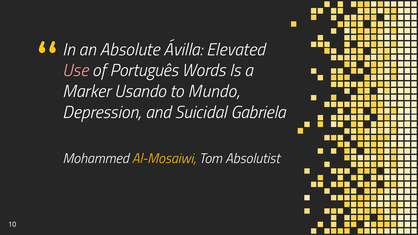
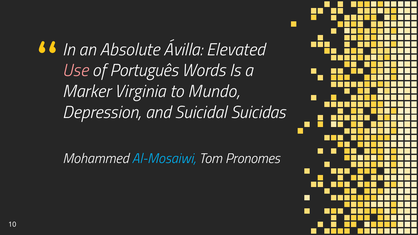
Usando: Usando -> Virginia
Gabriela: Gabriela -> Suicidas
Al-Mosaiwi colour: yellow -> light blue
Absolutist: Absolutist -> Pronomes
